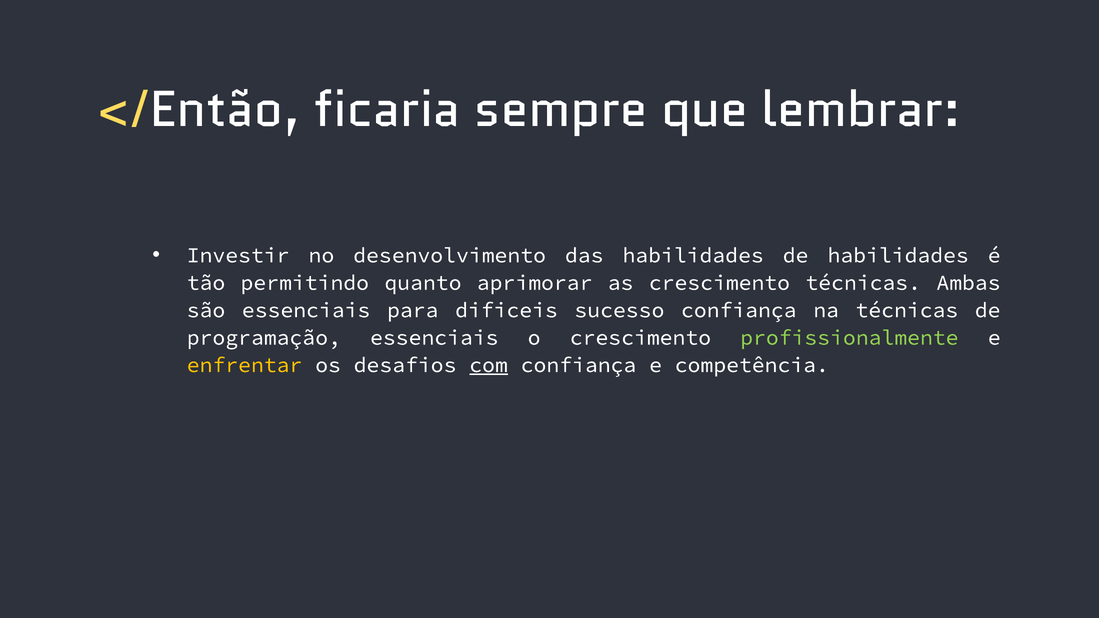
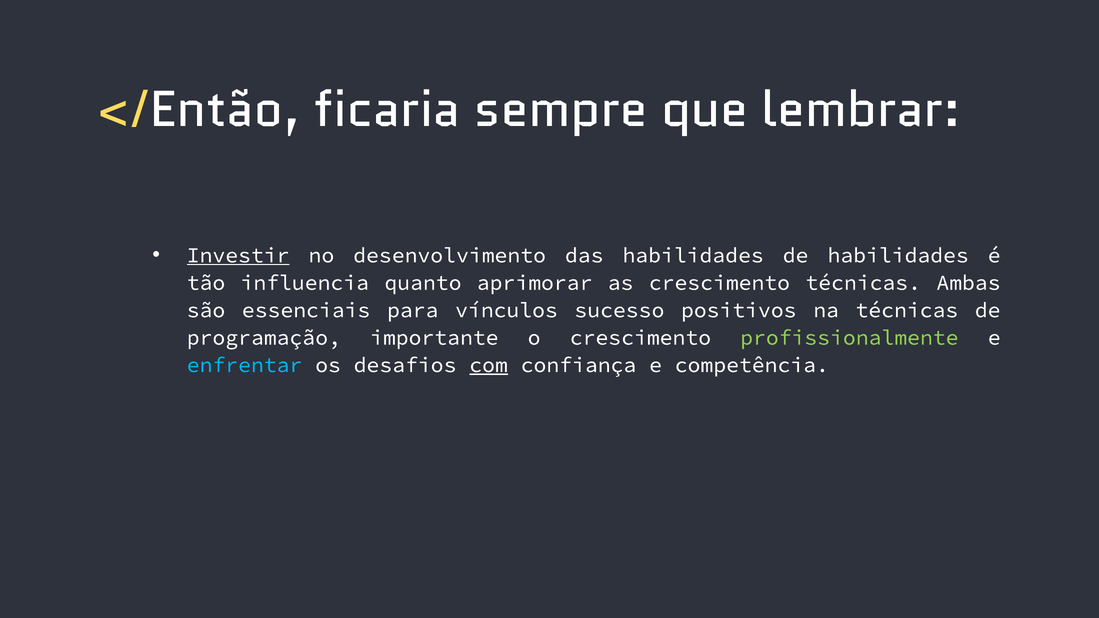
Investir underline: none -> present
permitindo: permitindo -> influencia
dificeis: dificeis -> vínculos
sucesso confiança: confiança -> positivos
programação essenciais: essenciais -> importante
enfrentar colour: yellow -> light blue
